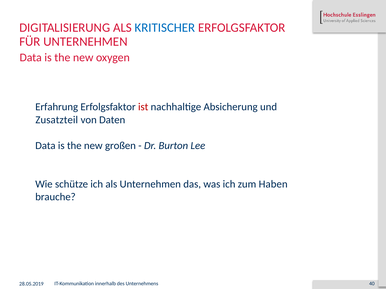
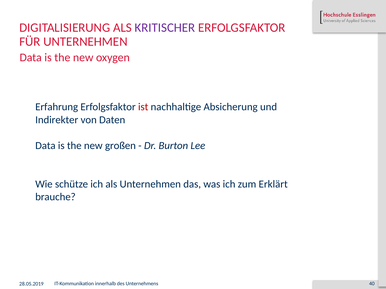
KRITISCHER colour: blue -> purple
Zusatzteil: Zusatzteil -> Indirekter
Haben: Haben -> Erklärt
